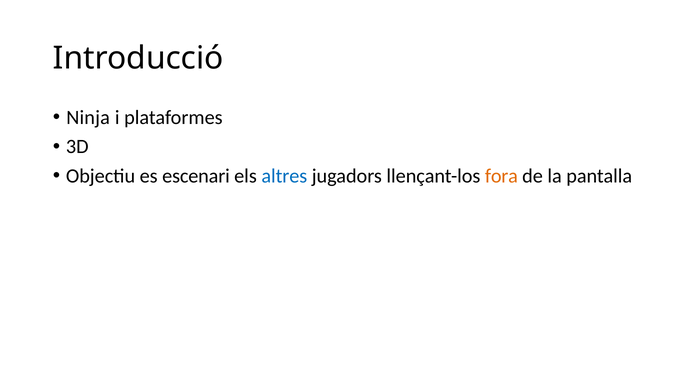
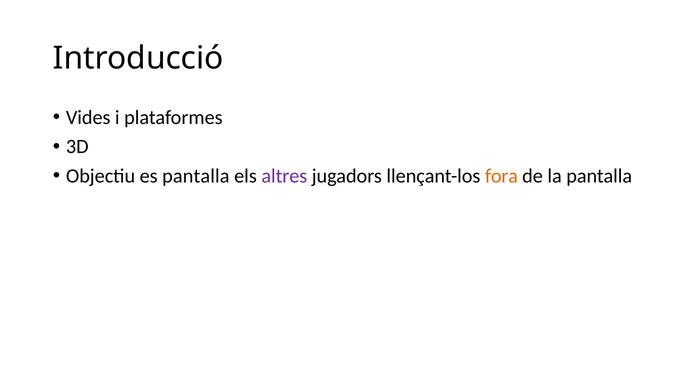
Ninja: Ninja -> Vides
es escenari: escenari -> pantalla
altres colour: blue -> purple
